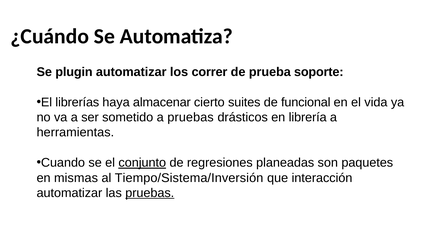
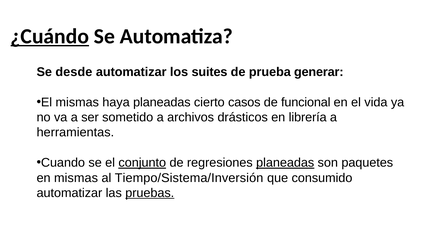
¿Cuándo underline: none -> present
plugin: plugin -> desde
correr: correr -> suites
soporte: soporte -> generar
El librerías: librerías -> mismas
haya almacenar: almacenar -> planeadas
suites: suites -> casos
a pruebas: pruebas -> archivos
planeadas at (285, 163) underline: none -> present
interacción: interacción -> consumido
